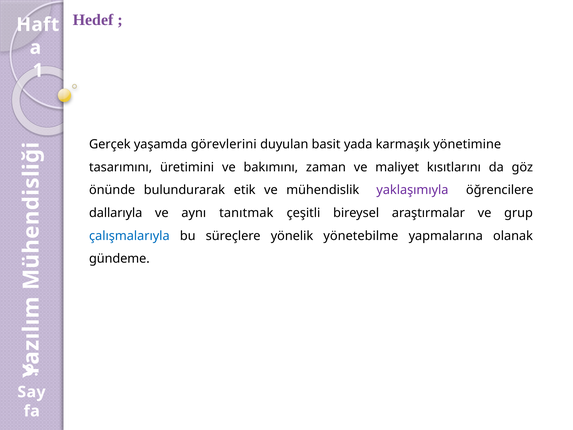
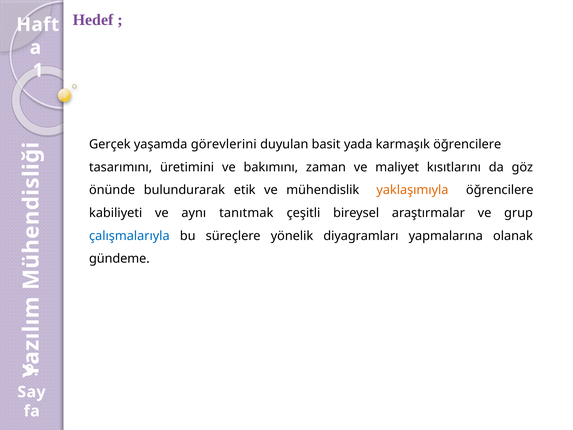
karmaşık yönetimine: yönetimine -> öğrencilere
yaklaşımıyla colour: purple -> orange
dallarıyla: dallarıyla -> kabiliyeti
yönetebilme: yönetebilme -> diyagramları
